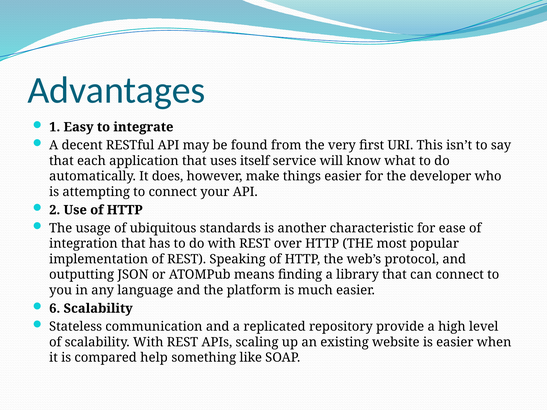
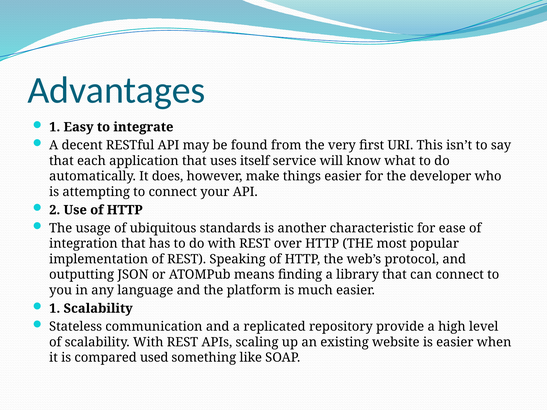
6 at (55, 309): 6 -> 1
help: help -> used
